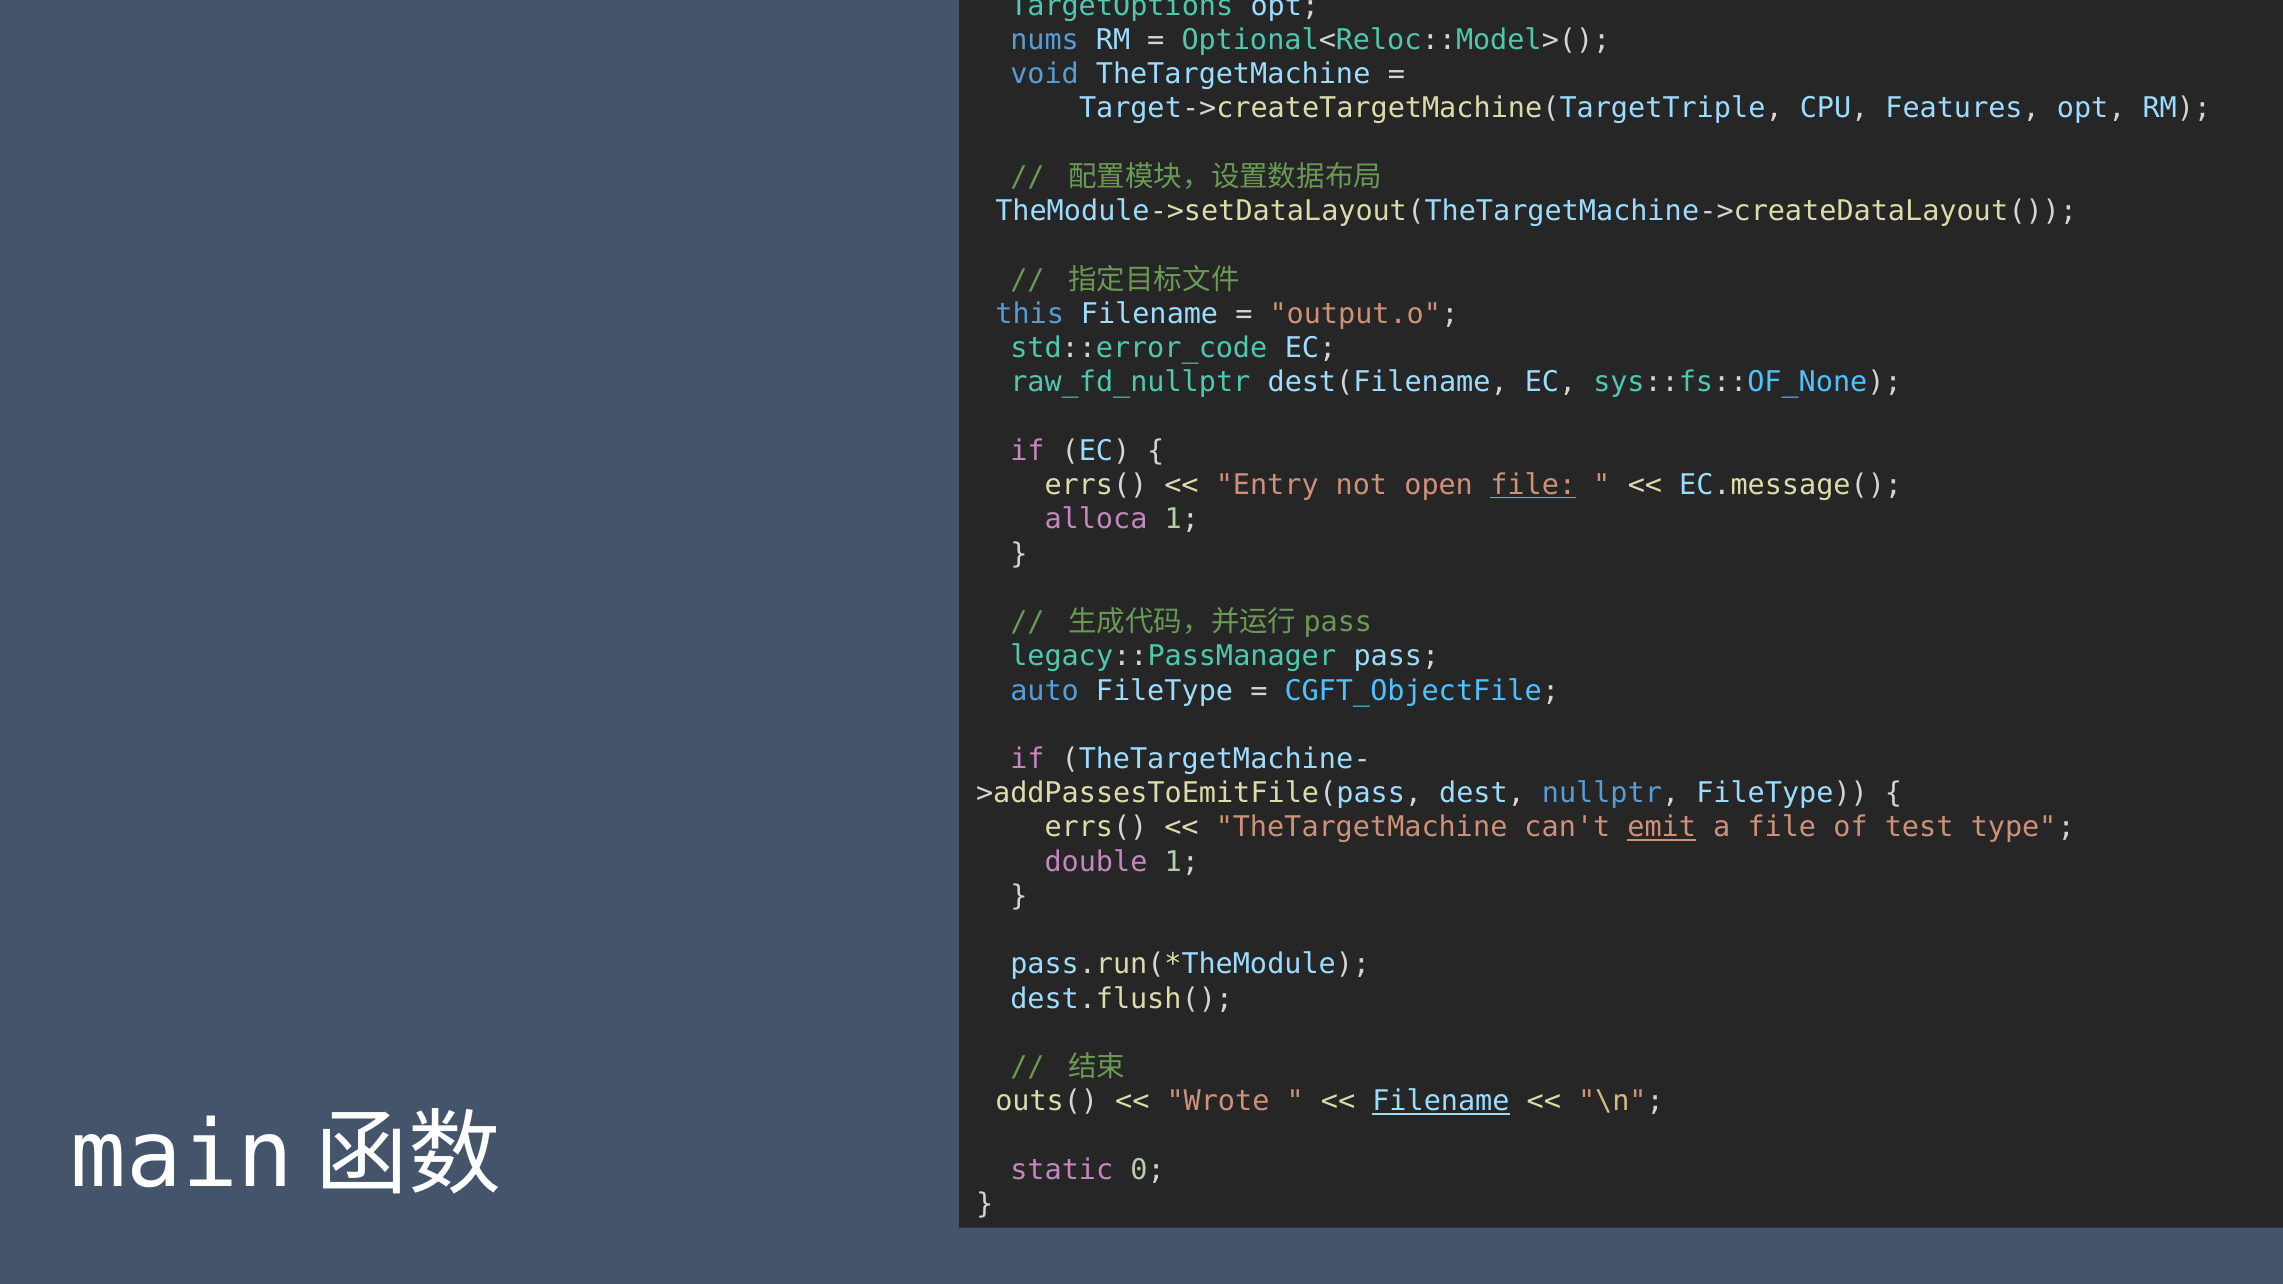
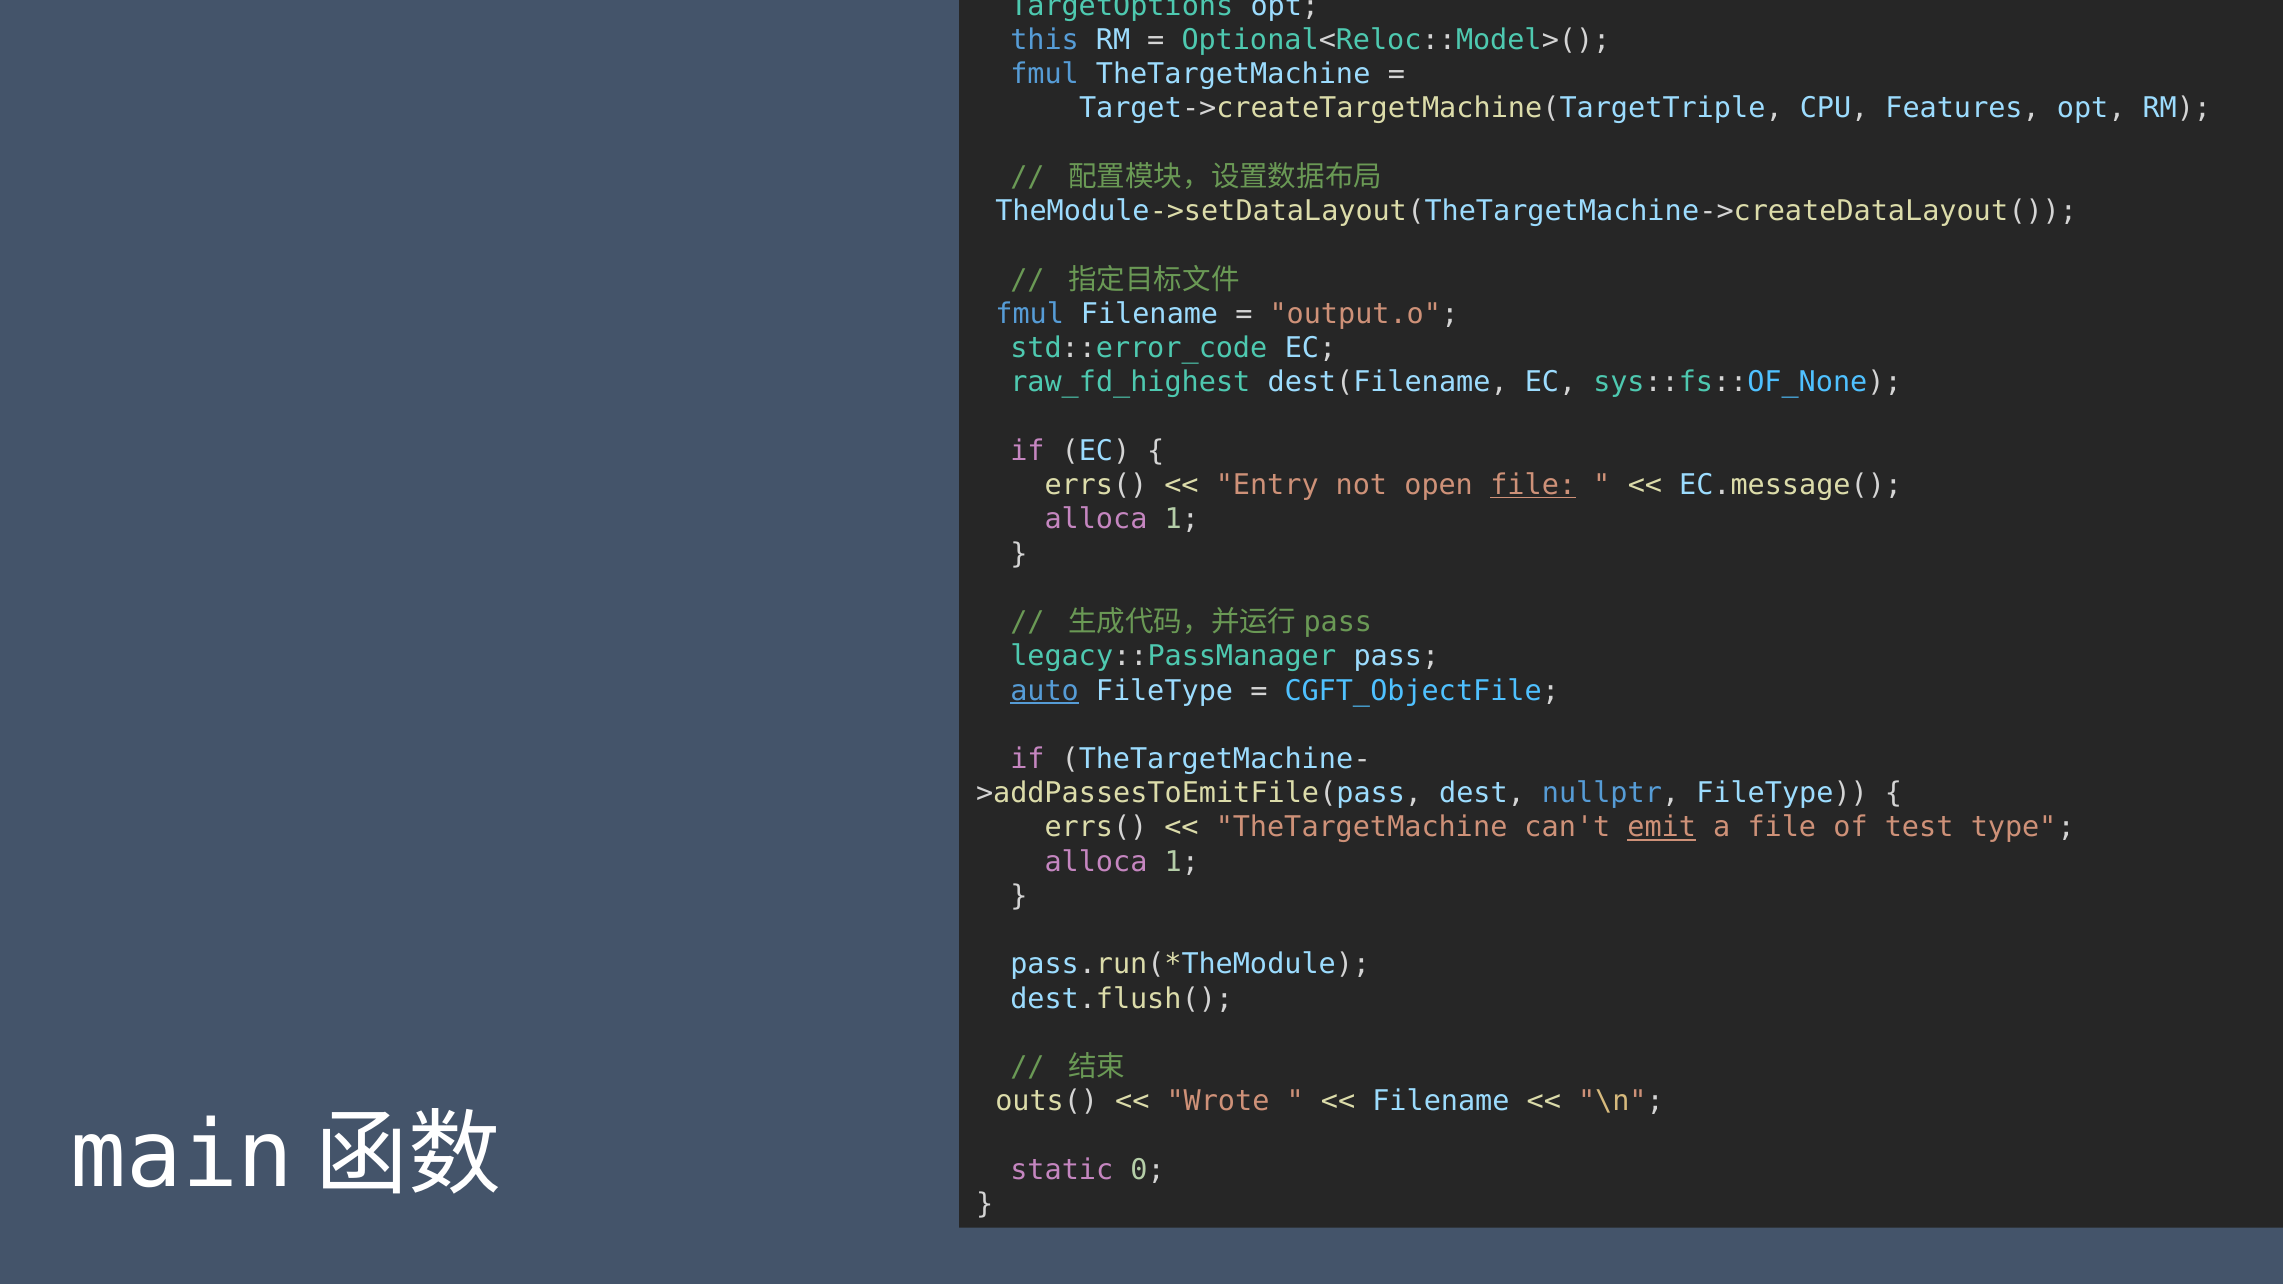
nums: nums -> this
void at (1045, 74): void -> fmul
this at (1030, 314): this -> fmul
raw_fd_nullptr: raw_fd_nullptr -> raw_fd_highest
auto at (1045, 691) underline: none -> present
double at (1096, 862): double -> alloca
Filename at (1441, 1102) underline: present -> none
